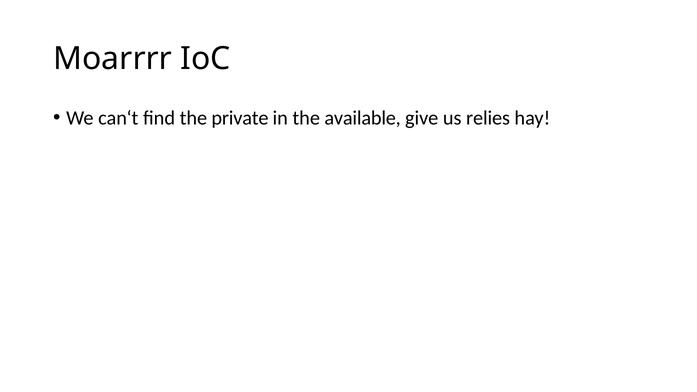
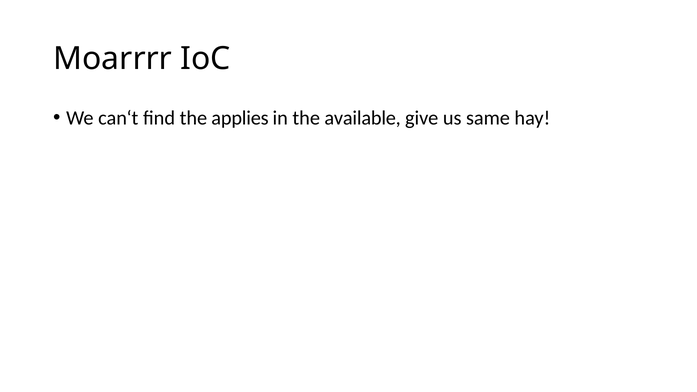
private: private -> applies
relies: relies -> same
